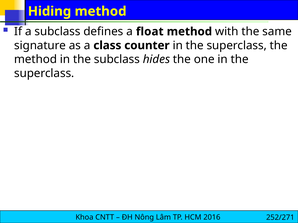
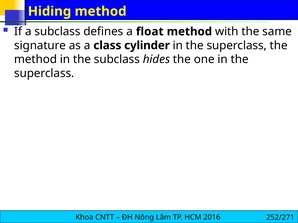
counter: counter -> cylinder
